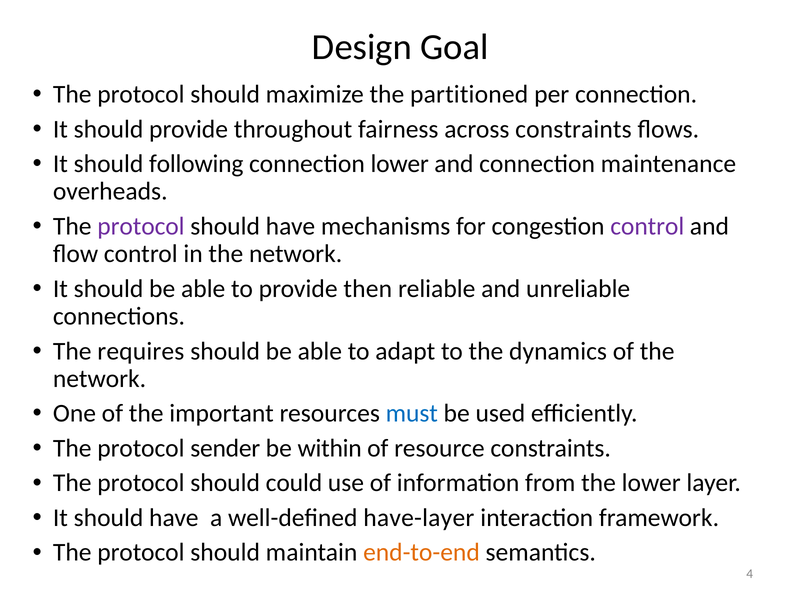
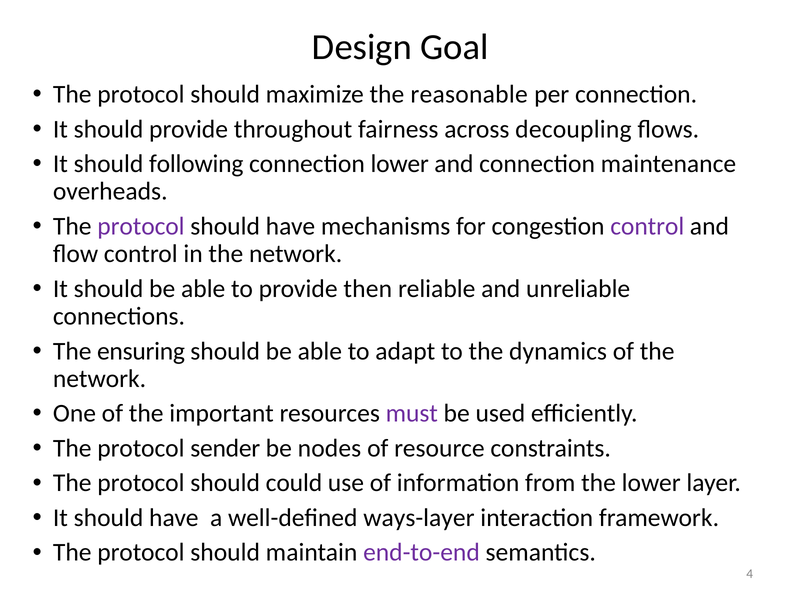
partitioned: partitioned -> reasonable
across constraints: constraints -> decoupling
requires: requires -> ensuring
must colour: blue -> purple
within: within -> nodes
have-layer: have-layer -> ways-layer
end-to-end colour: orange -> purple
